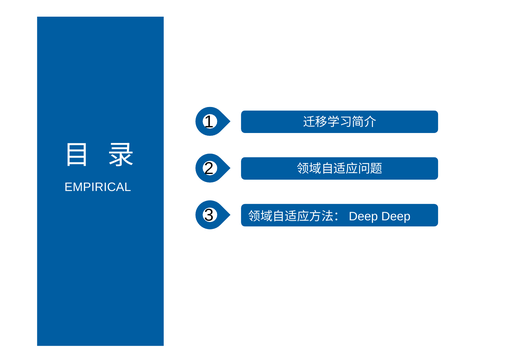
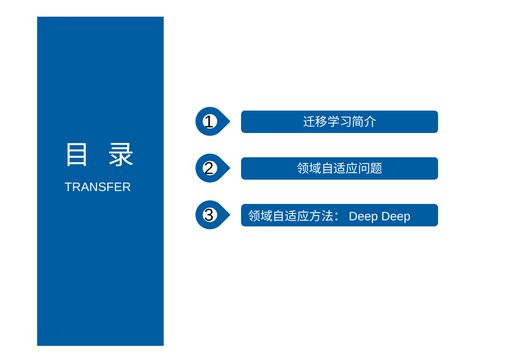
EMPIRICAL: EMPIRICAL -> TRANSFER
